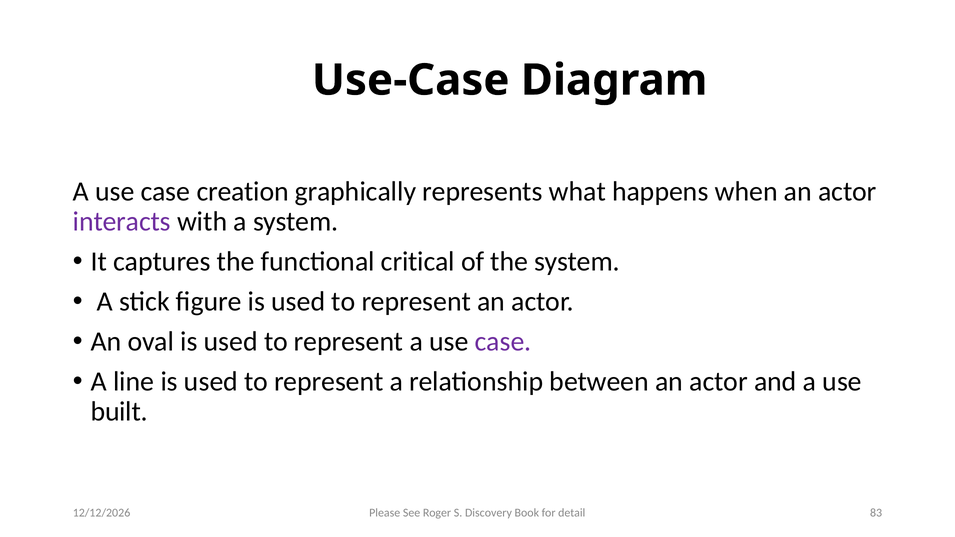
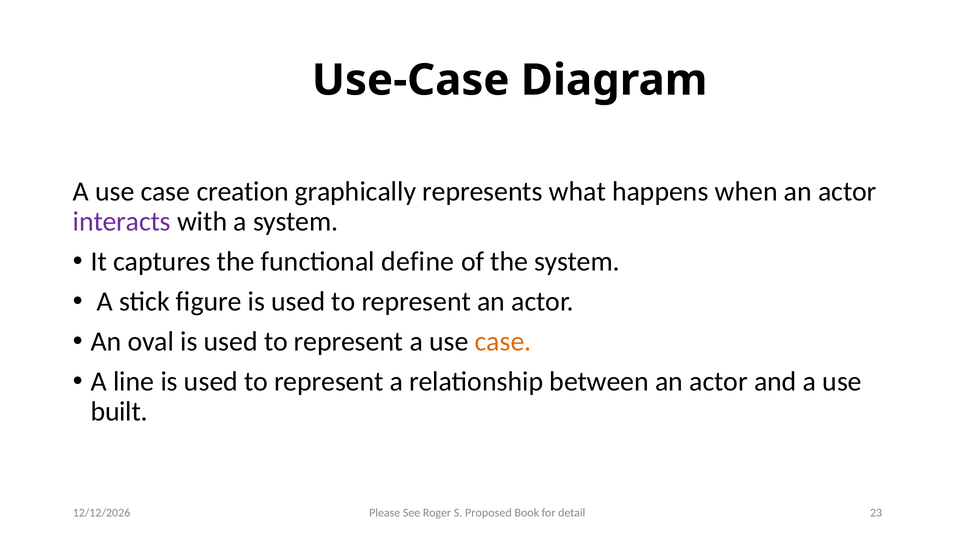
critical: critical -> define
case at (503, 342) colour: purple -> orange
Discovery: Discovery -> Proposed
83: 83 -> 23
